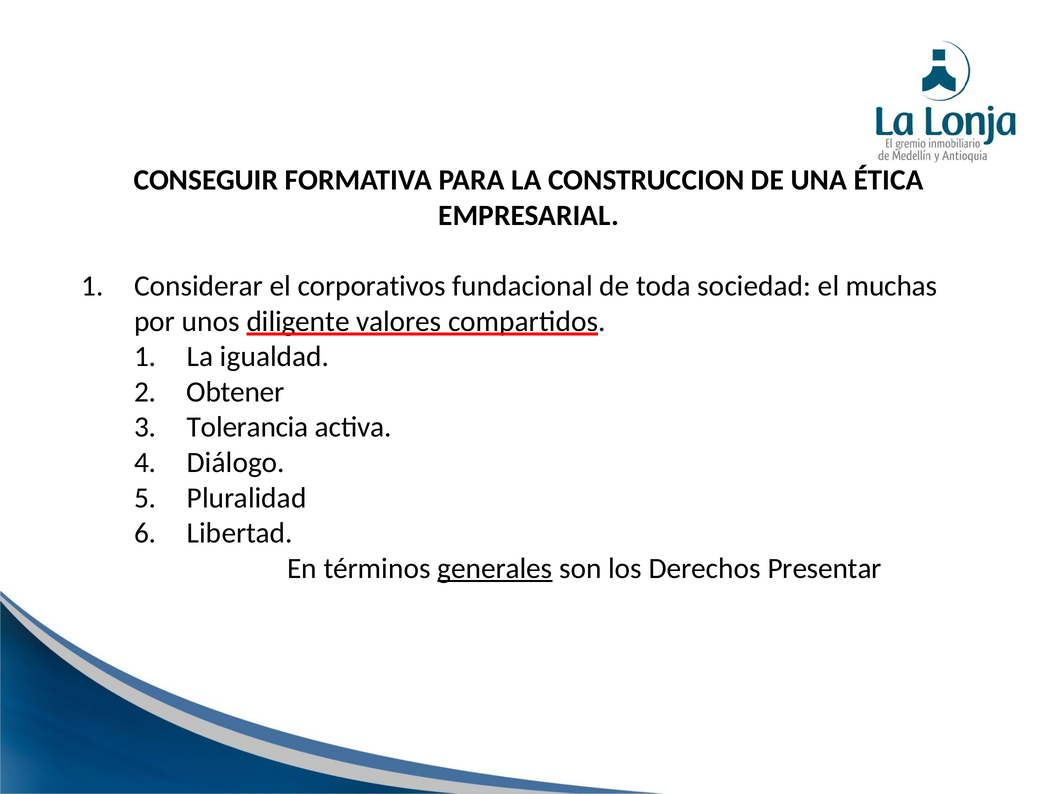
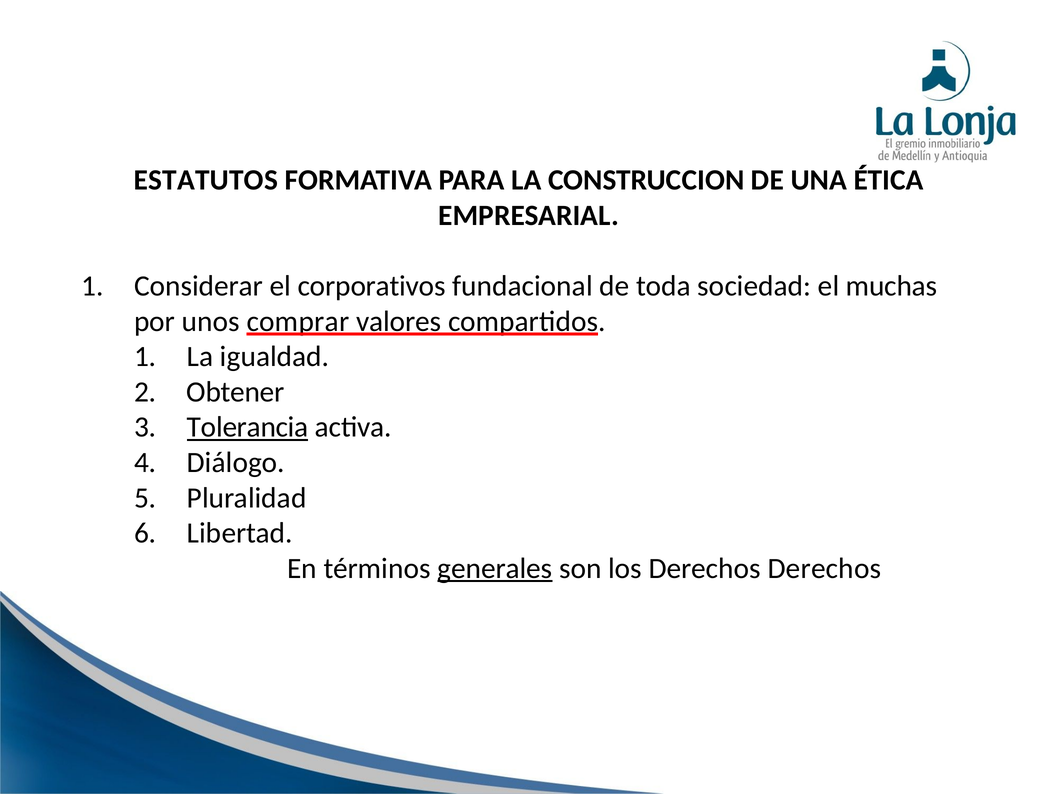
CONSEGUIR: CONSEGUIR -> ESTATUTOS
diligente: diligente -> comprar
Tolerancia underline: none -> present
Derechos Presentar: Presentar -> Derechos
